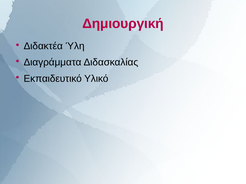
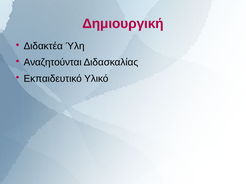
Διαγράμματα: Διαγράμματα -> Αναζητούνται
